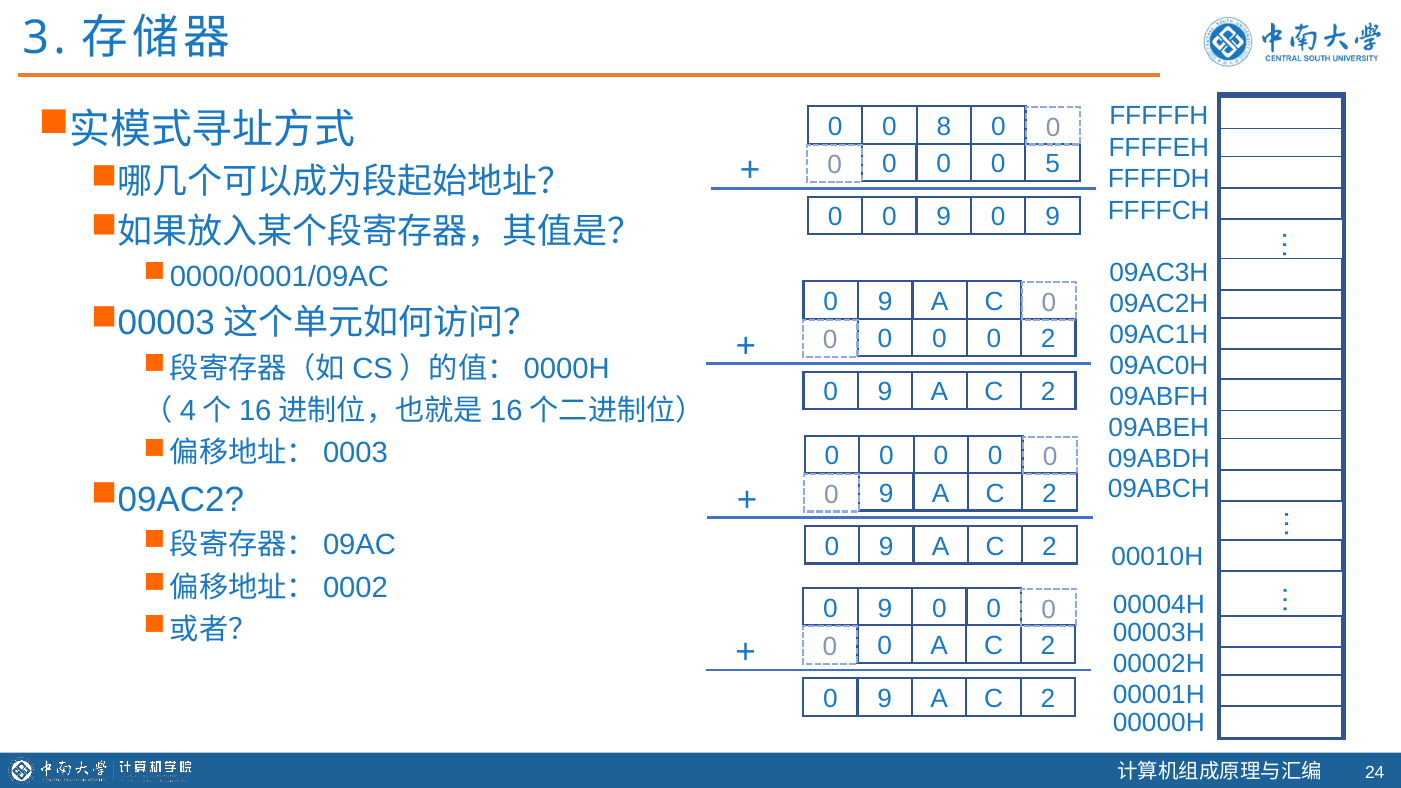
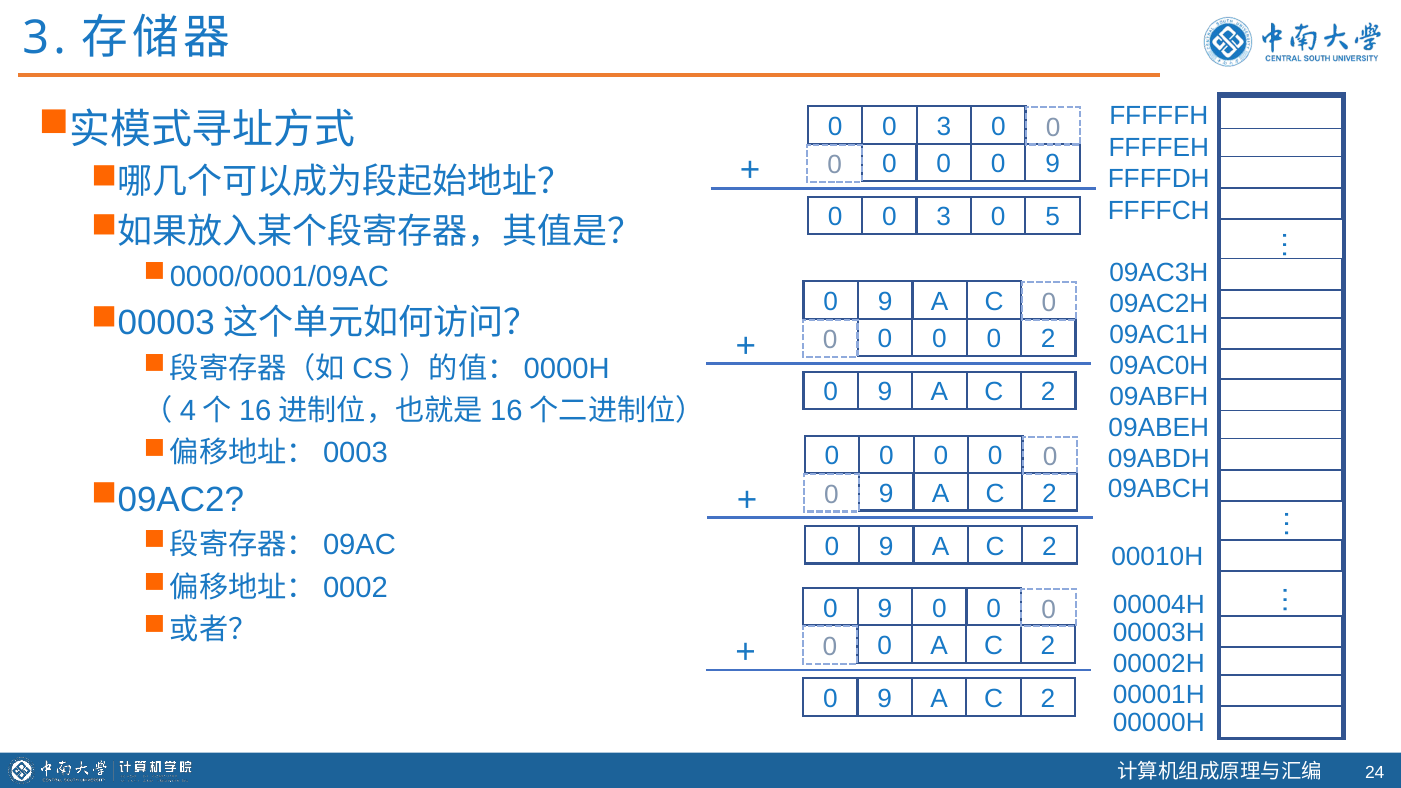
8 at (944, 127): 8 -> 3
5 at (1053, 164): 5 -> 9
9 at (944, 217): 9 -> 3
9 at (1053, 217): 9 -> 5
